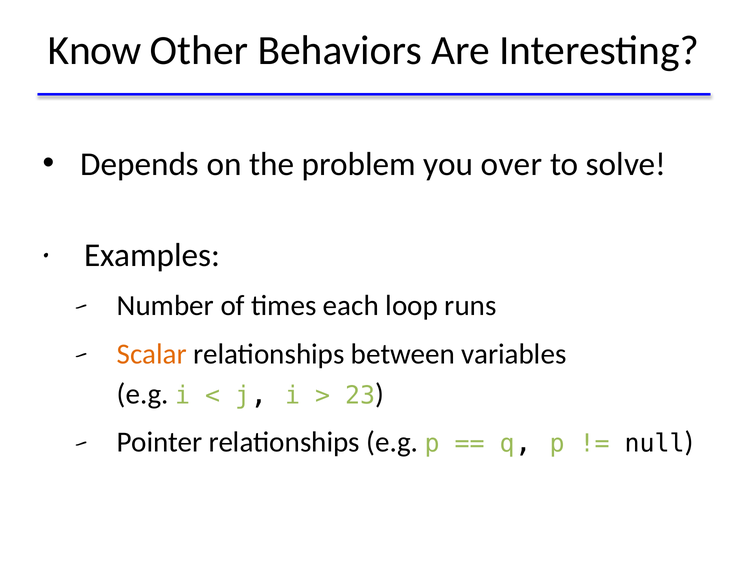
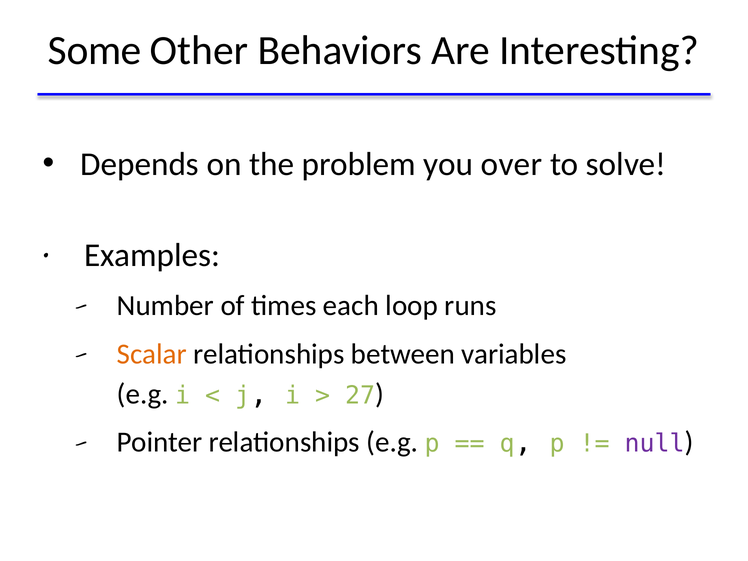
Know: Know -> Some
23: 23 -> 27
null colour: black -> purple
